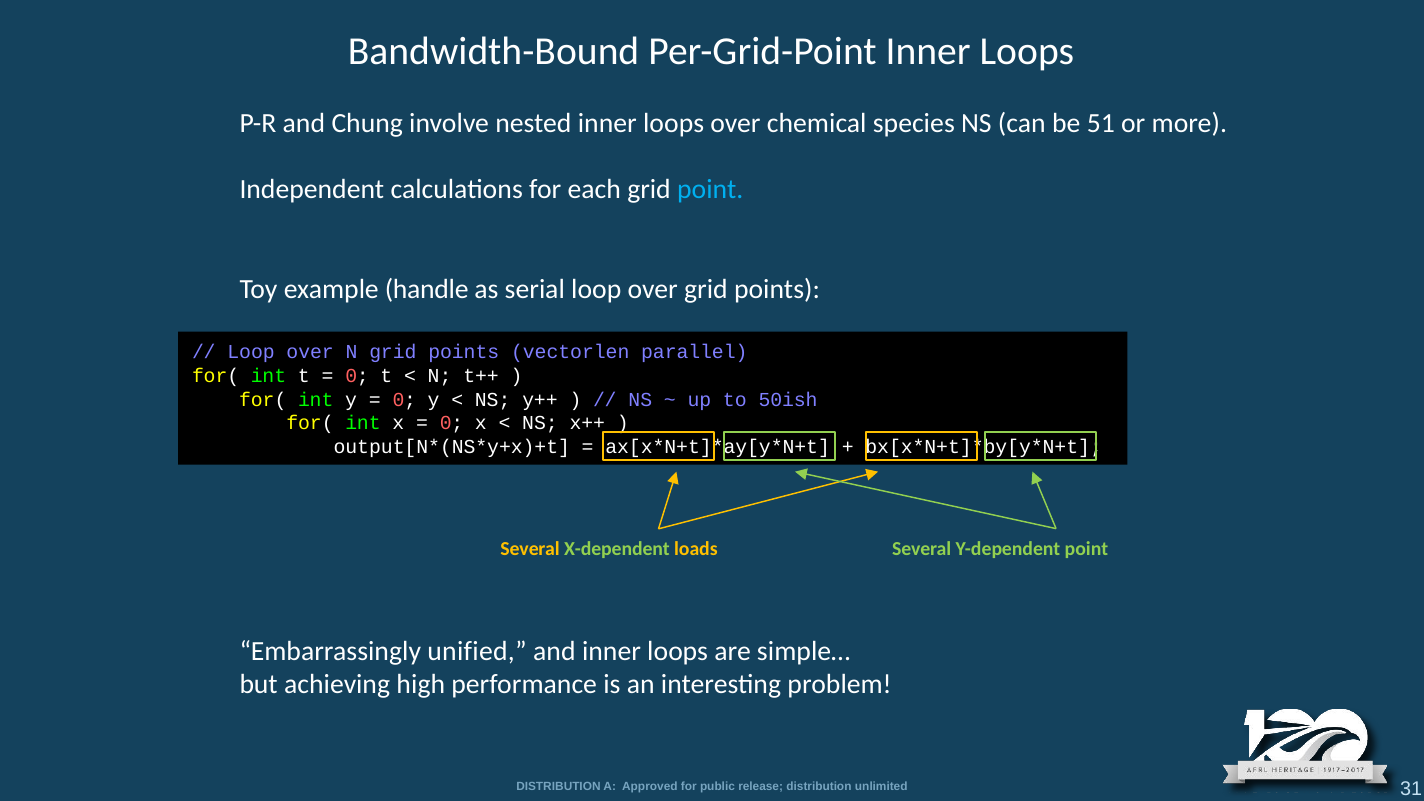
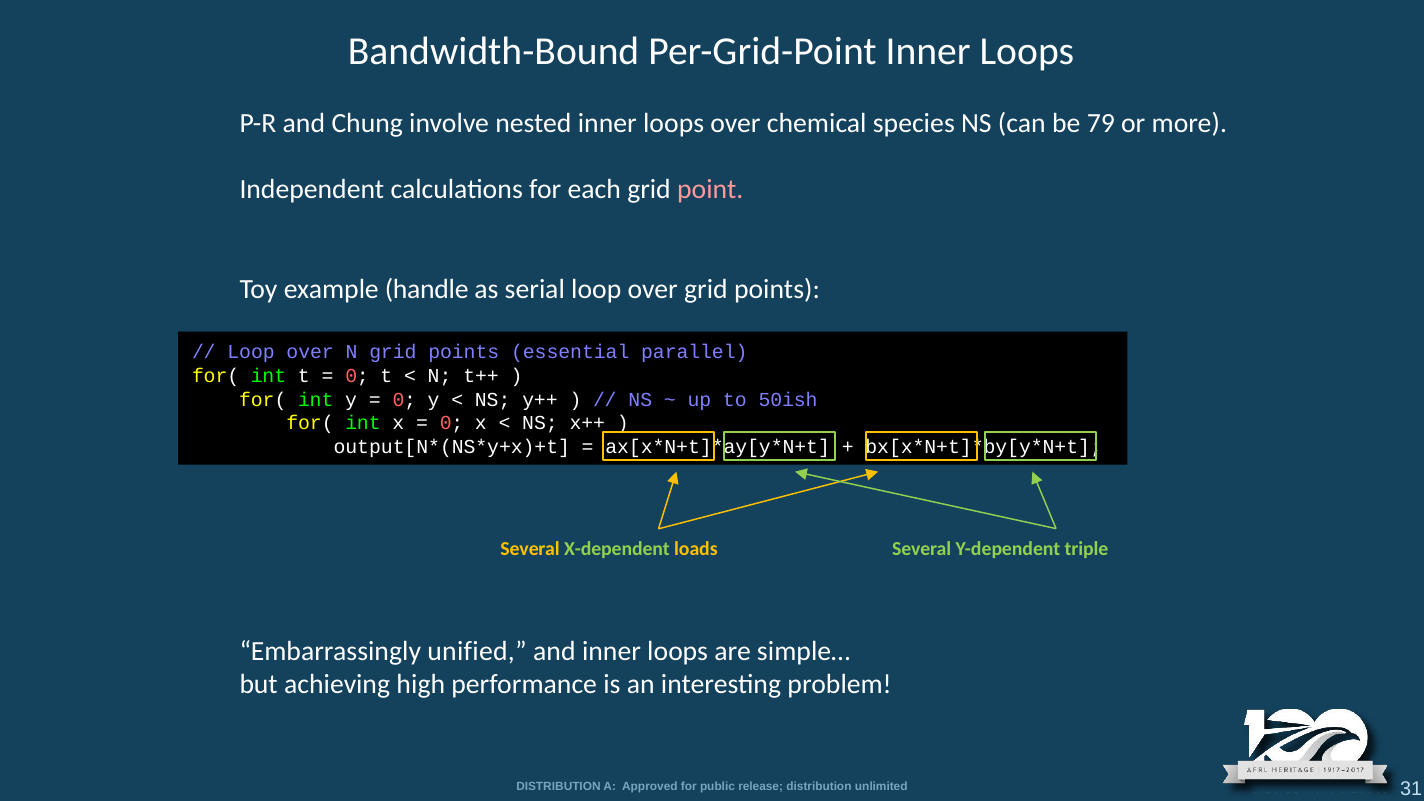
51: 51 -> 79
point at (710, 190) colour: light blue -> pink
vectorlen: vectorlen -> essential
Y-dependent point: point -> triple
